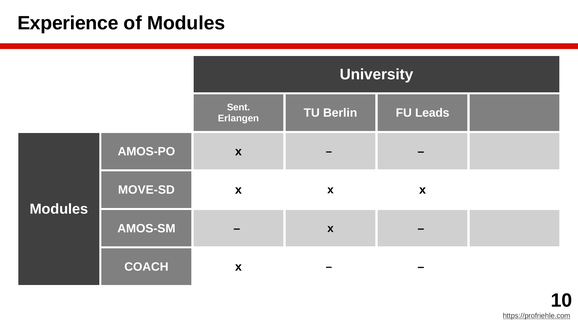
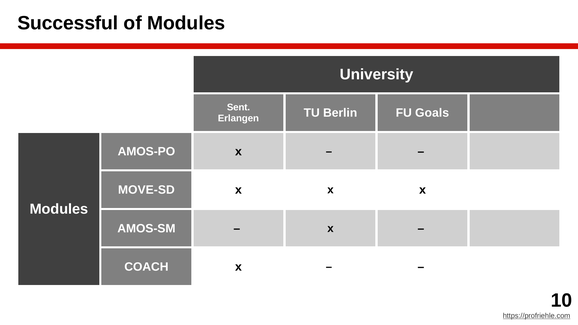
Experience: Experience -> Successful
Leads: Leads -> Goals
